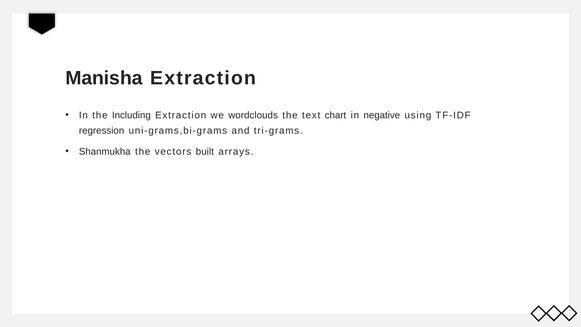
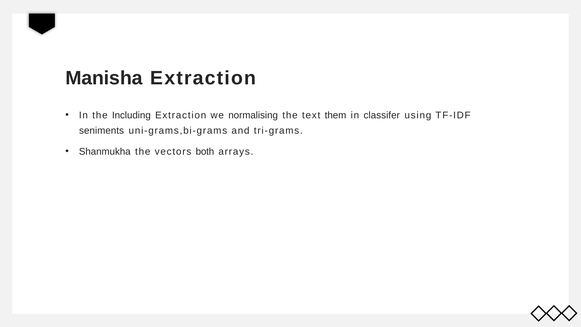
wordclouds: wordclouds -> normalising
chart: chart -> them
negative: negative -> classifer
regression: regression -> seniments
built: built -> both
